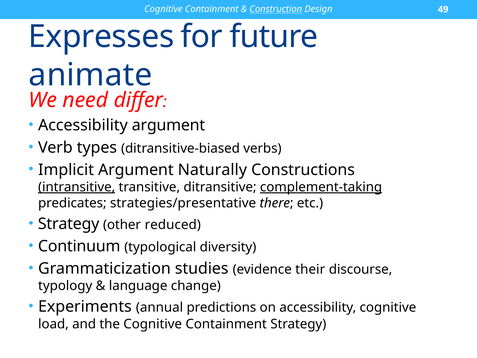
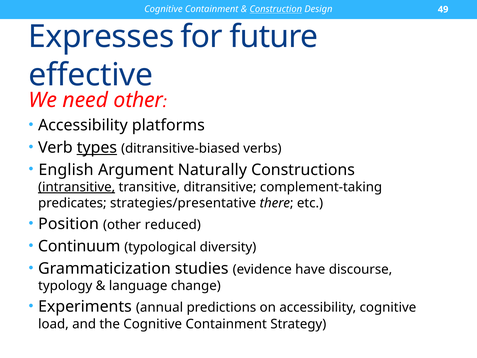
animate: animate -> effective
need differ: differ -> other
Accessibility argument: argument -> platforms
types underline: none -> present
Implicit: Implicit -> English
complement-taking underline: present -> none
Strategy at (69, 224): Strategy -> Position
their: their -> have
